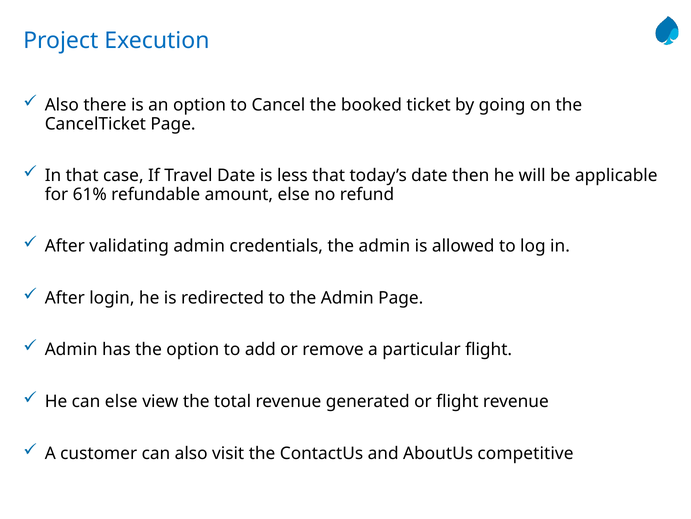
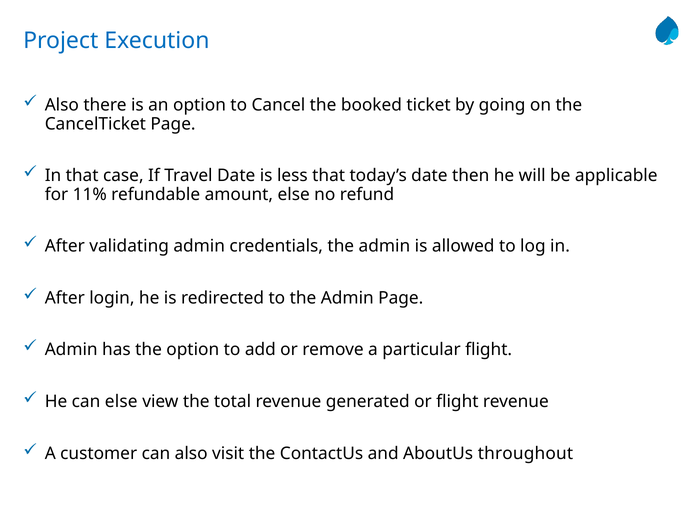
61%: 61% -> 11%
competitive: competitive -> throughout
